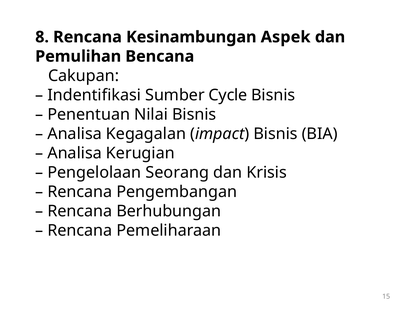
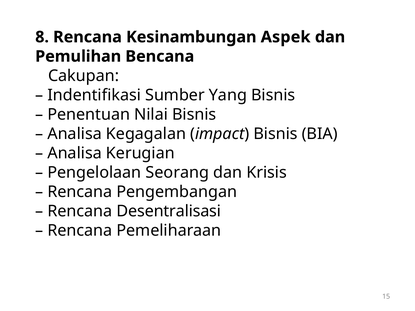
Cycle: Cycle -> Yang
Berhubungan: Berhubungan -> Desentralisasi
